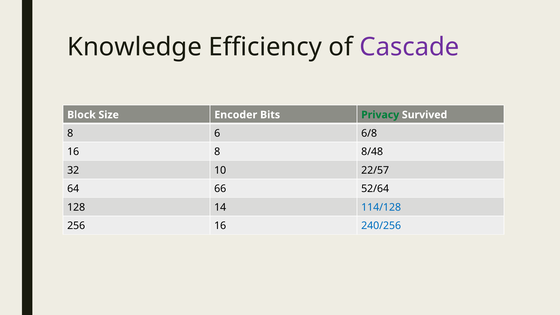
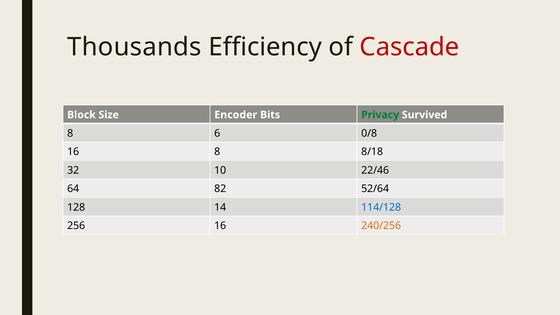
Knowledge: Knowledge -> Thousands
Cascade colour: purple -> red
6/8: 6/8 -> 0/8
8/48: 8/48 -> 8/18
22/57: 22/57 -> 22/46
66: 66 -> 82
240/256 colour: blue -> orange
